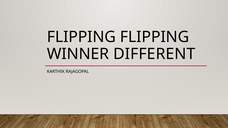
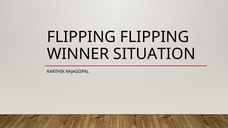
DIFFERENT: DIFFERENT -> SITUATION
